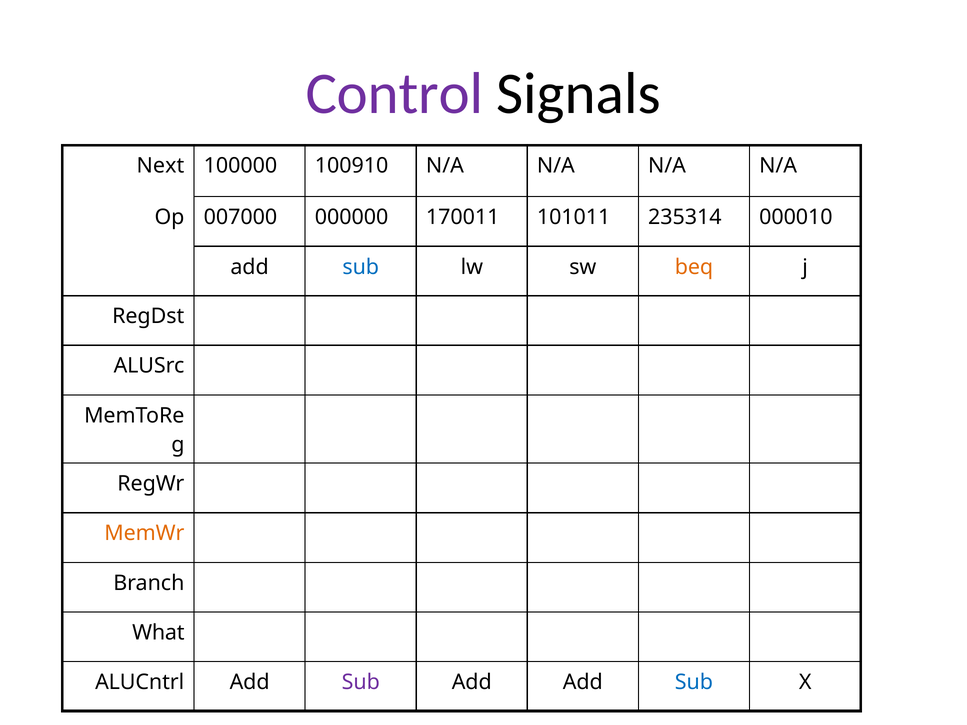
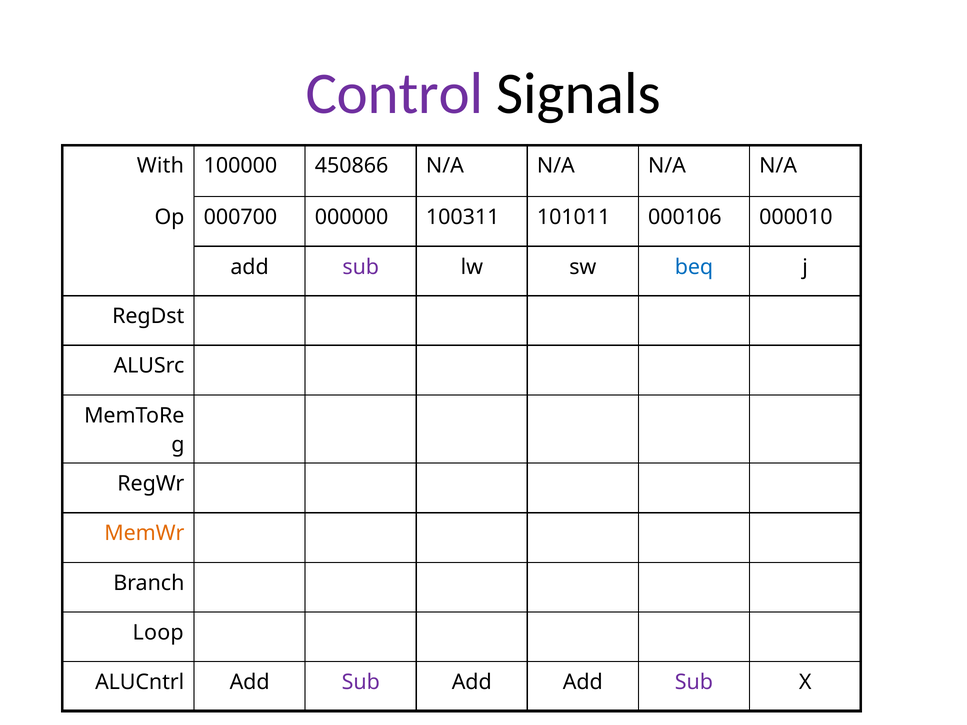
Next: Next -> With
100910: 100910 -> 450866
007000: 007000 -> 000700
170011: 170011 -> 100311
235314: 235314 -> 000106
sub at (361, 267) colour: blue -> purple
beq colour: orange -> blue
What: What -> Loop
Sub at (694, 682) colour: blue -> purple
